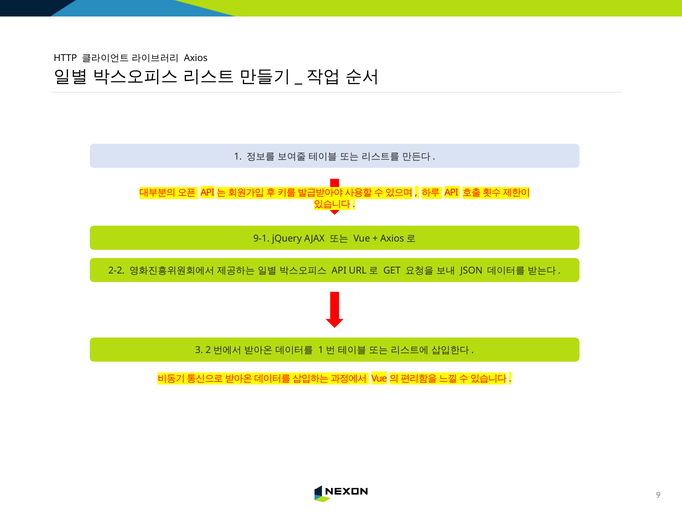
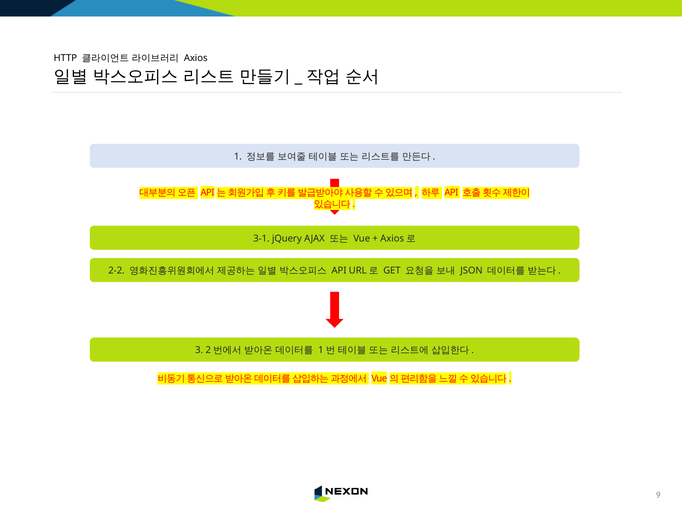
9-1: 9-1 -> 3-1
